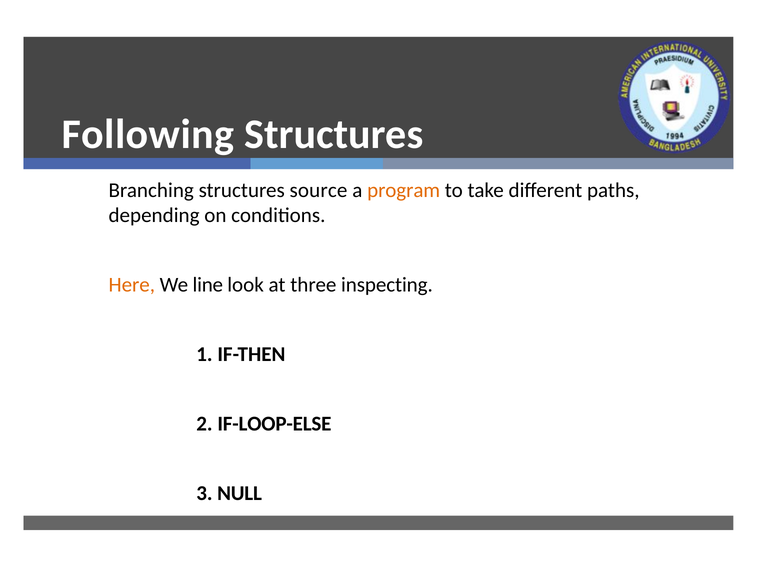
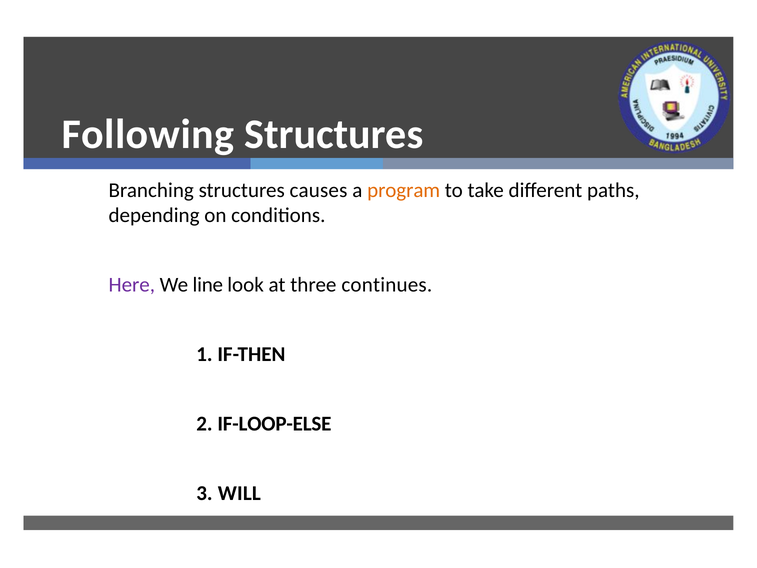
source: source -> causes
Here colour: orange -> purple
inspecting: inspecting -> continues
NULL: NULL -> WILL
